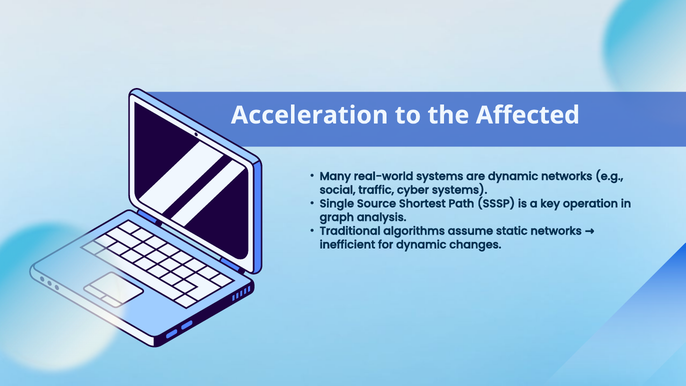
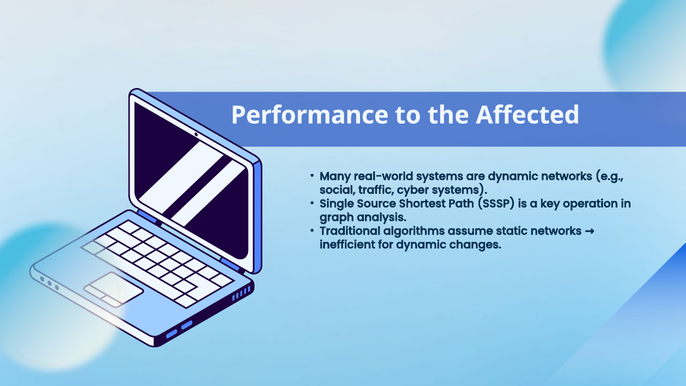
Acceleration: Acceleration -> Performance
